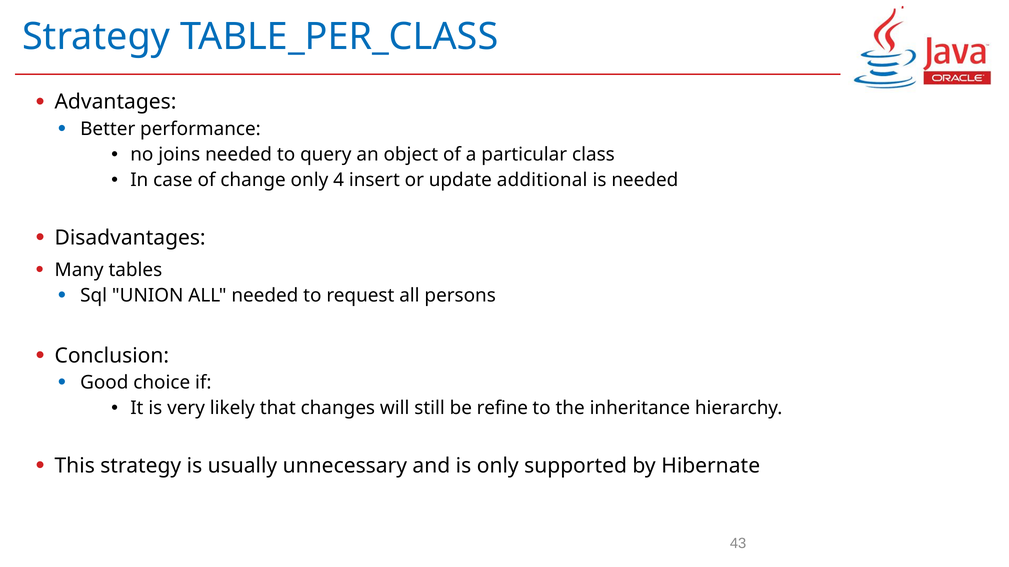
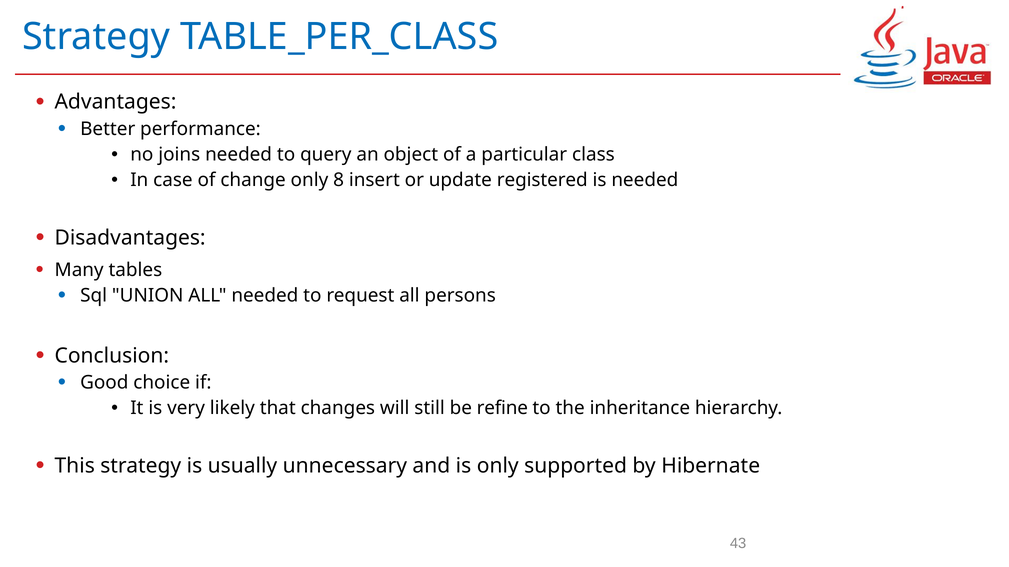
4: 4 -> 8
additional: additional -> registered
